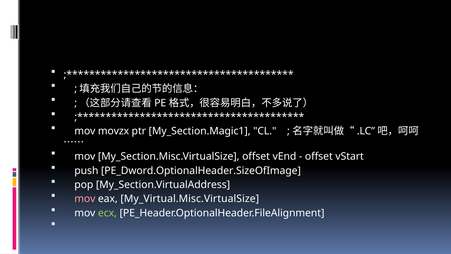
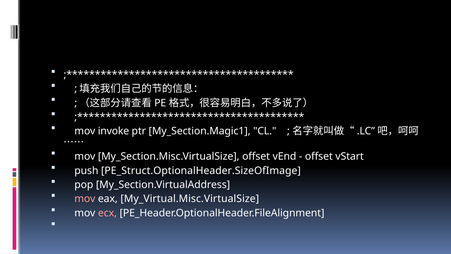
movzx: movzx -> invoke
PE_Dword.OptionalHeader.SizeOfImage: PE_Dword.OptionalHeader.SizeOfImage -> PE_Struct.OptionalHeader.SizeOfImage
ecx colour: light green -> pink
